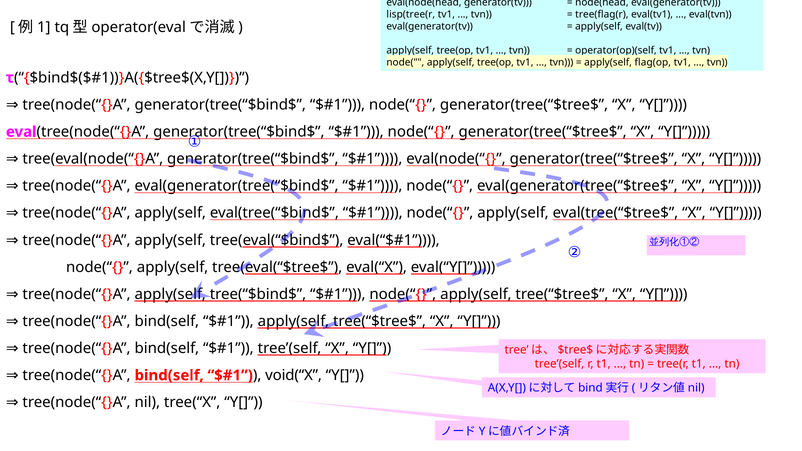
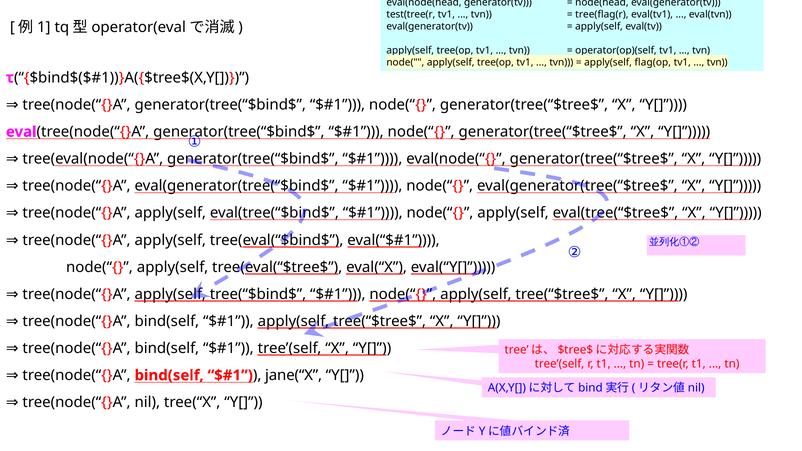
lisp(tree(r: lisp(tree(r -> test(tree(r
void(“X: void(“X -> jane(“X
